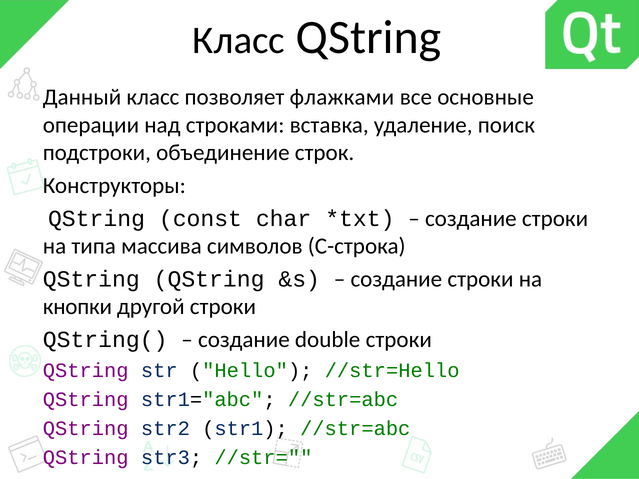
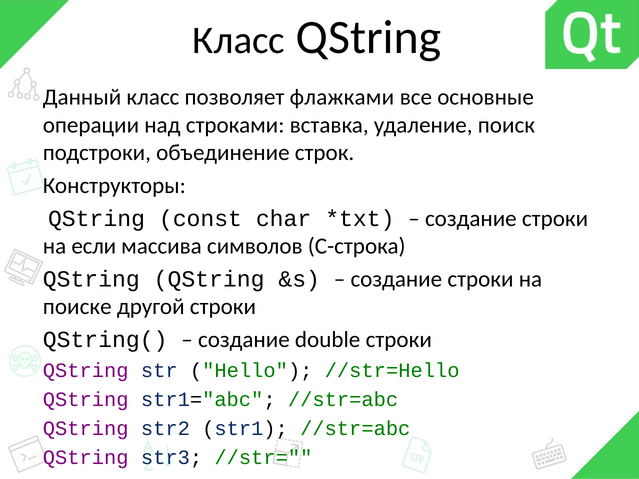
типа: типа -> если
кнопки: кнопки -> поиске
